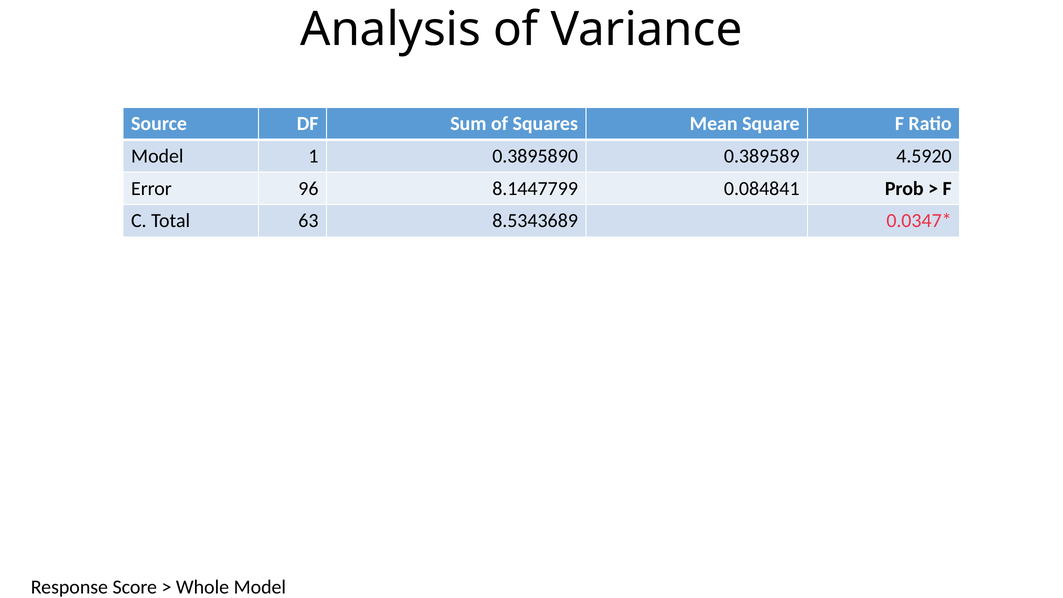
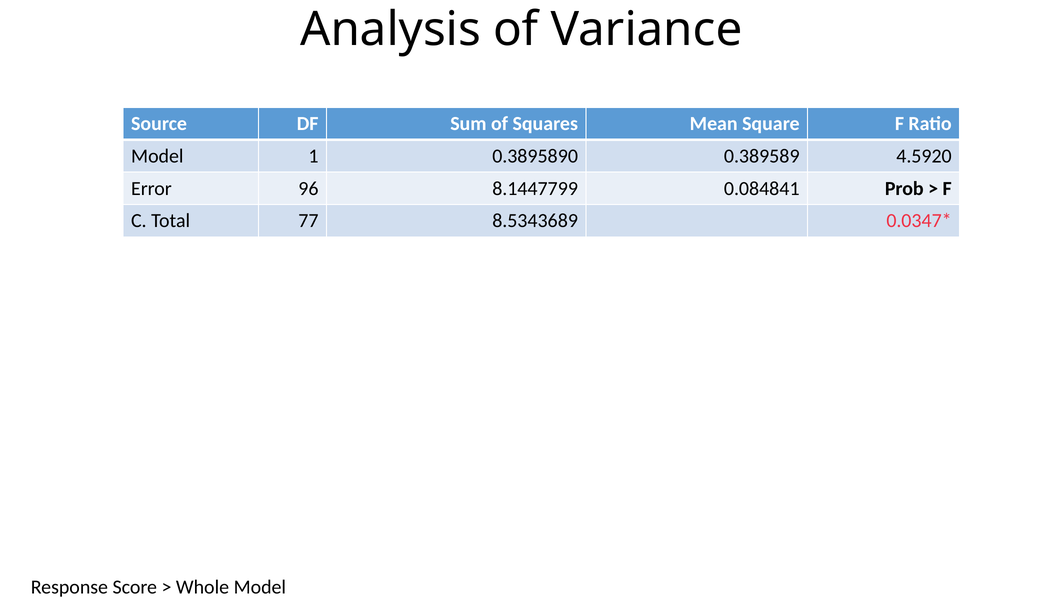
63: 63 -> 77
